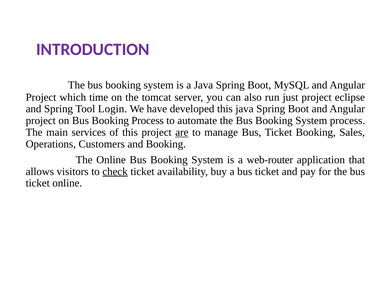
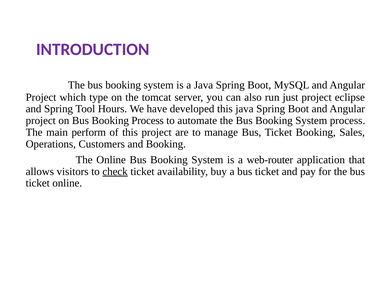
time: time -> type
Login: Login -> Hours
services: services -> perform
are underline: present -> none
